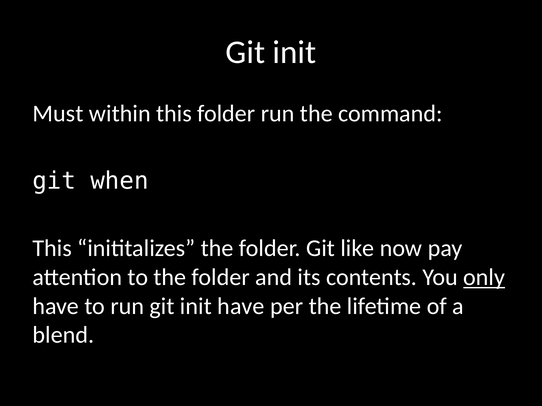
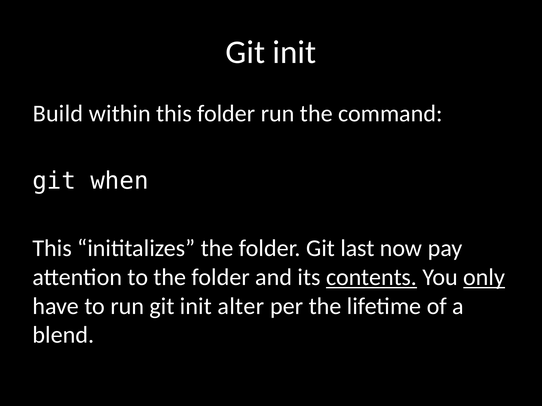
Must: Must -> Build
like: like -> last
contents underline: none -> present
init have: have -> alter
